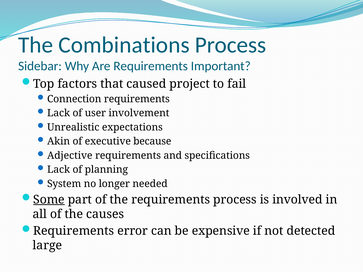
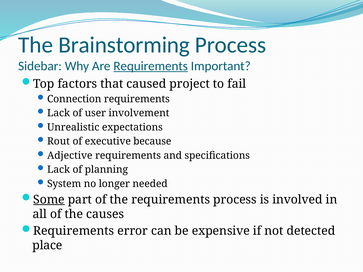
Combinations: Combinations -> Brainstorming
Requirements at (151, 66) underline: none -> present
Akin: Akin -> Rout
large: large -> place
